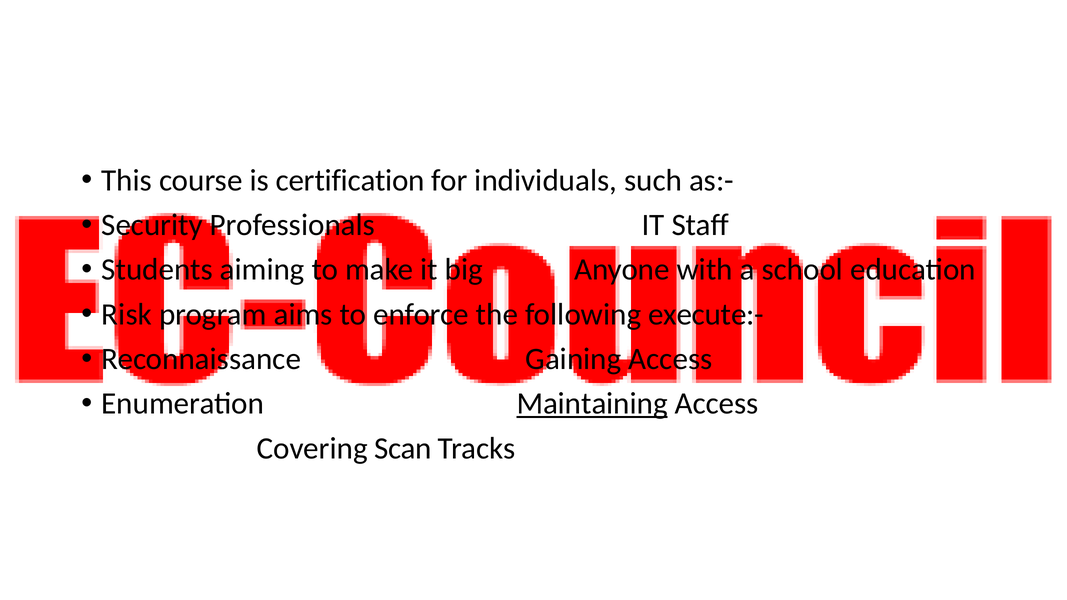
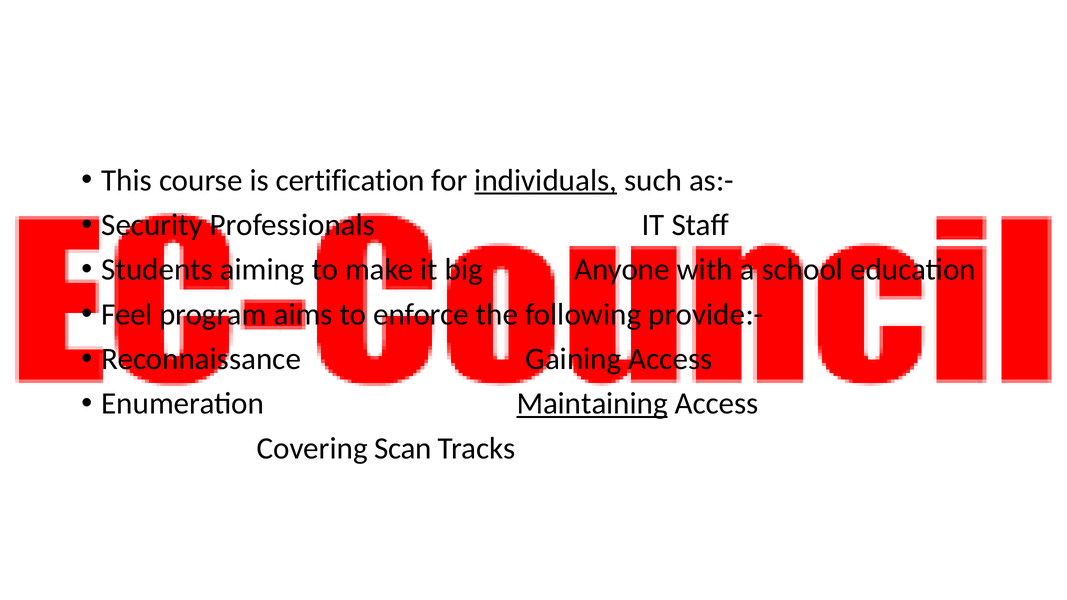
individuals underline: none -> present
Risk: Risk -> Feel
execute:-: execute:- -> provide:-
